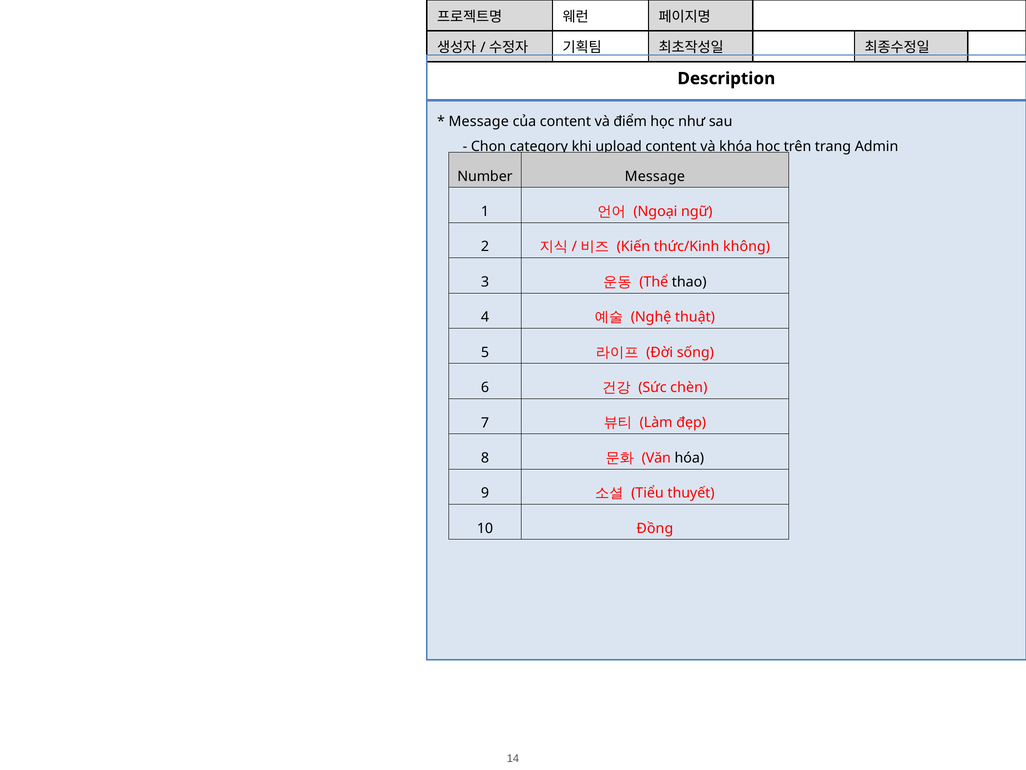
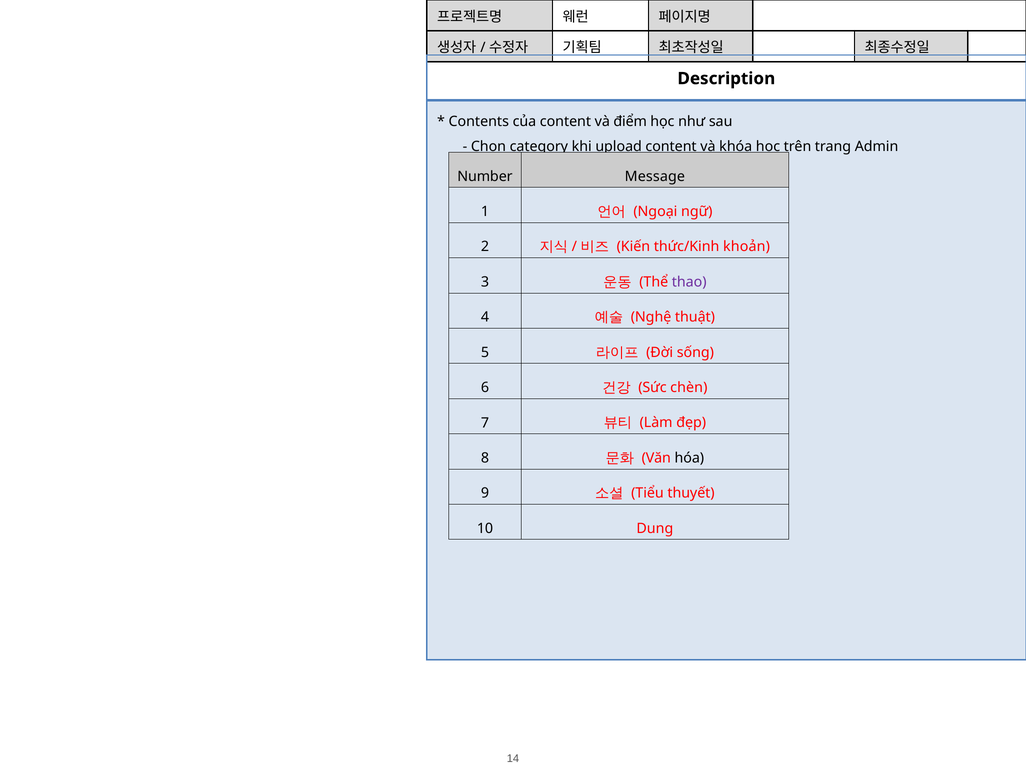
Message at (479, 121): Message -> Contents
không: không -> khoản
thao colour: black -> purple
Đồng: Đồng -> Dung
